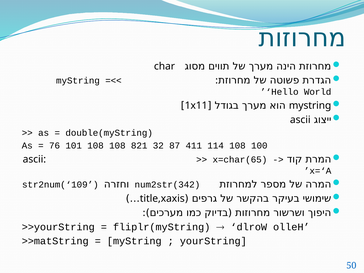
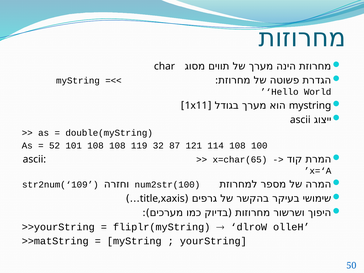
76: 76 -> 52
821: 821 -> 119
411: 411 -> 121
num2str(342: num2str(342 -> num2str(100
